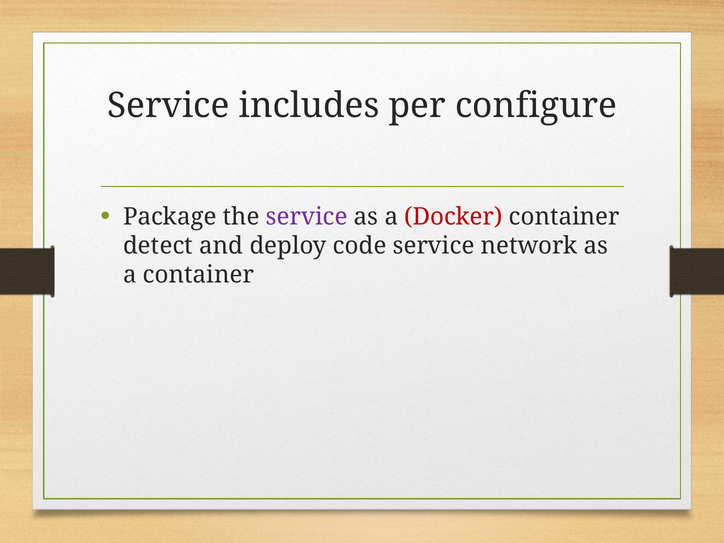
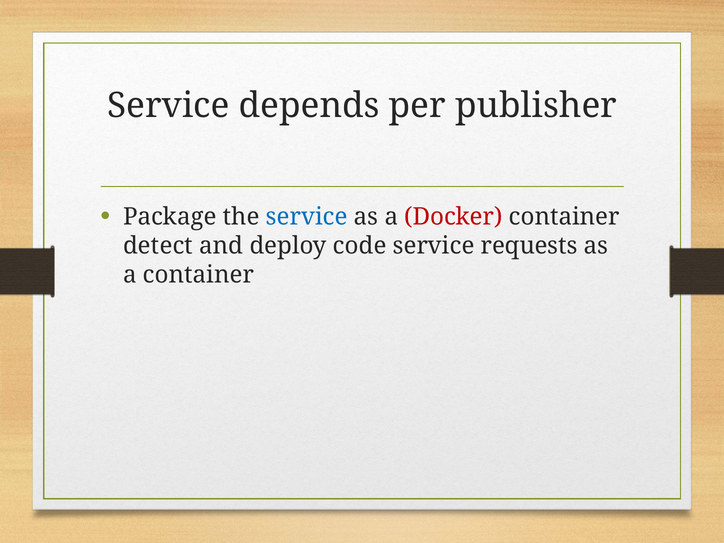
includes: includes -> depends
configure: configure -> publisher
service at (307, 217) colour: purple -> blue
network: network -> requests
